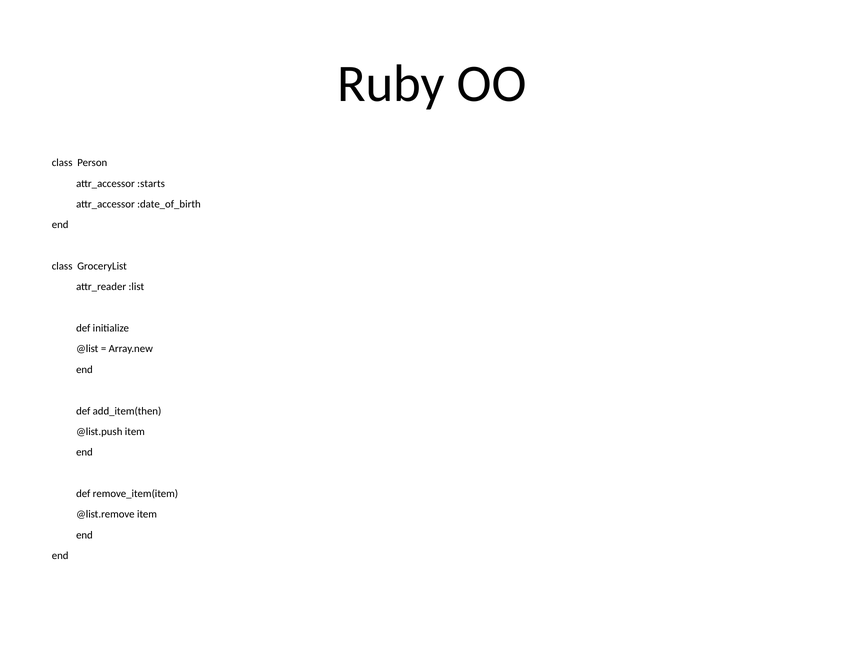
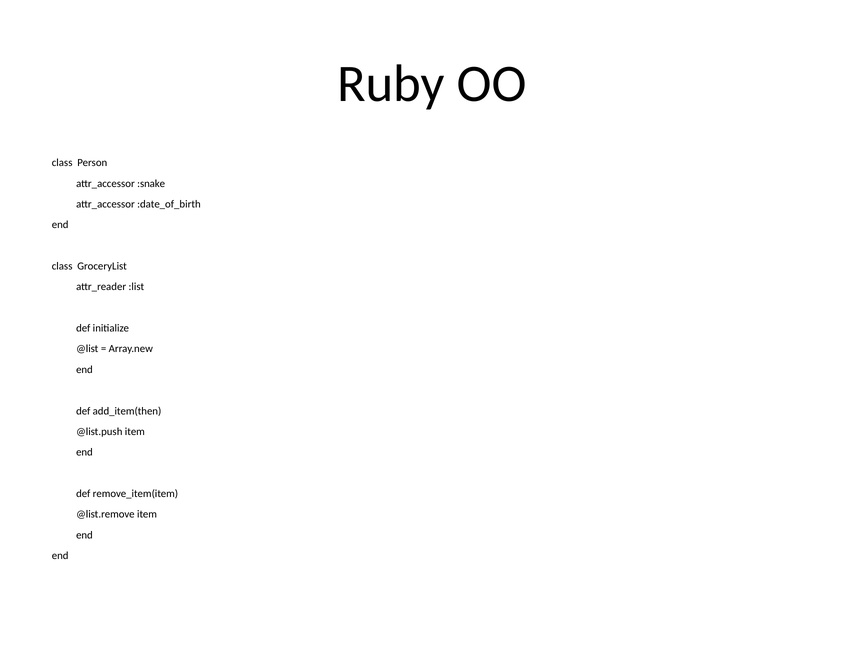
:starts: :starts -> :snake
